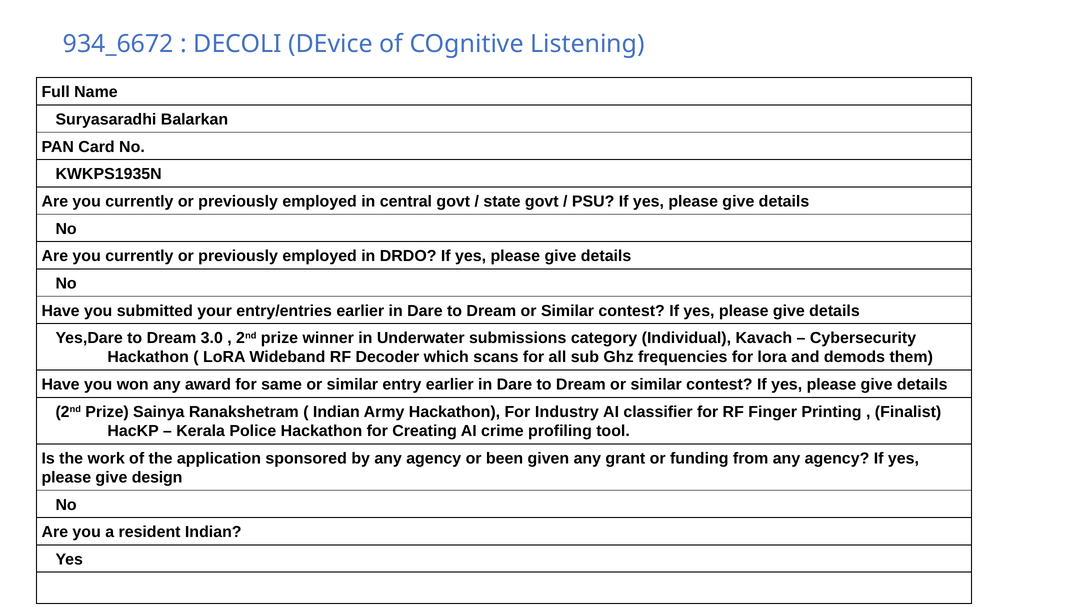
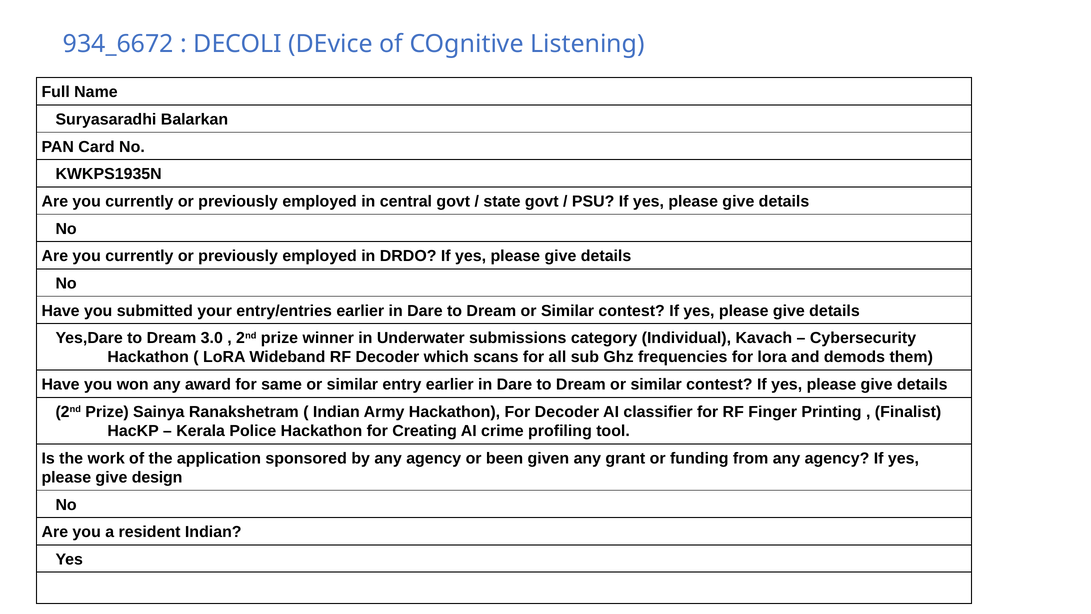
For Industry: Industry -> Decoder
